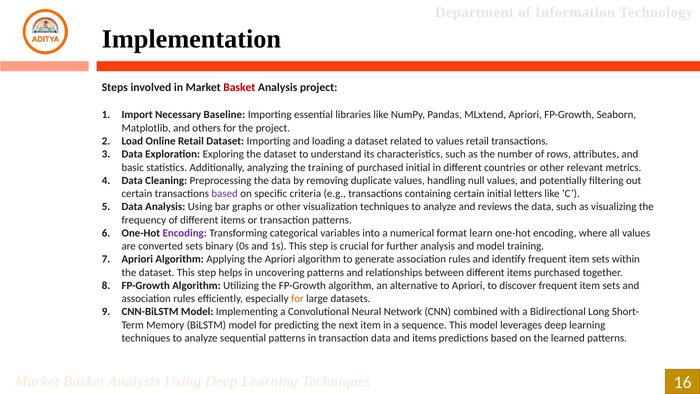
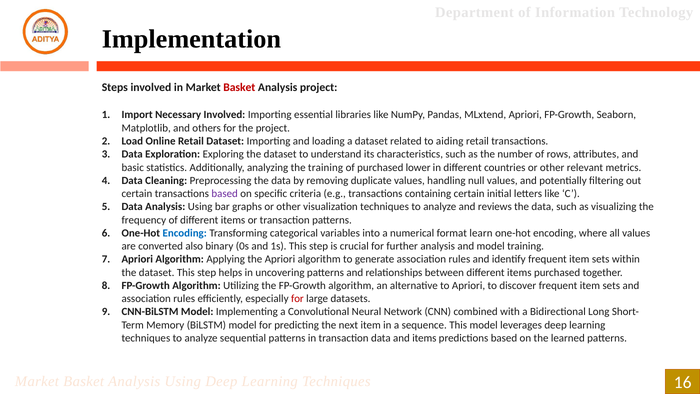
Necessary Baseline: Baseline -> Involved
to values: values -> aiding
purchased initial: initial -> lower
Encoding at (185, 233) colour: purple -> blue
converted sets: sets -> also
for at (297, 299) colour: orange -> red
